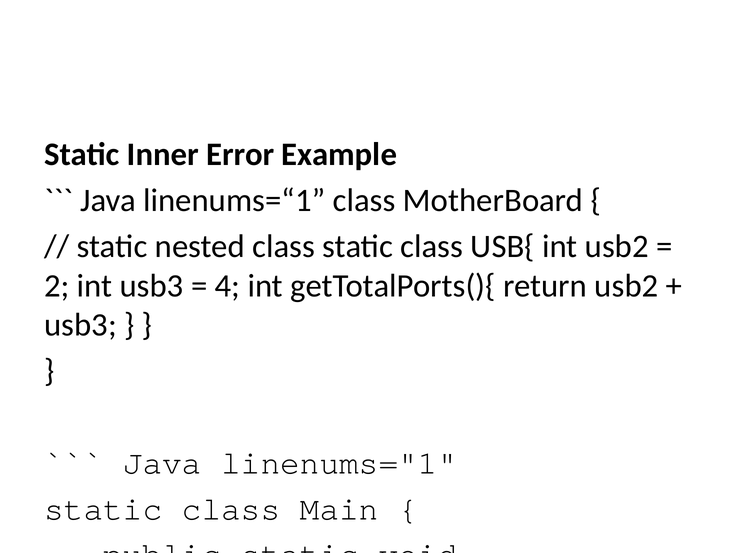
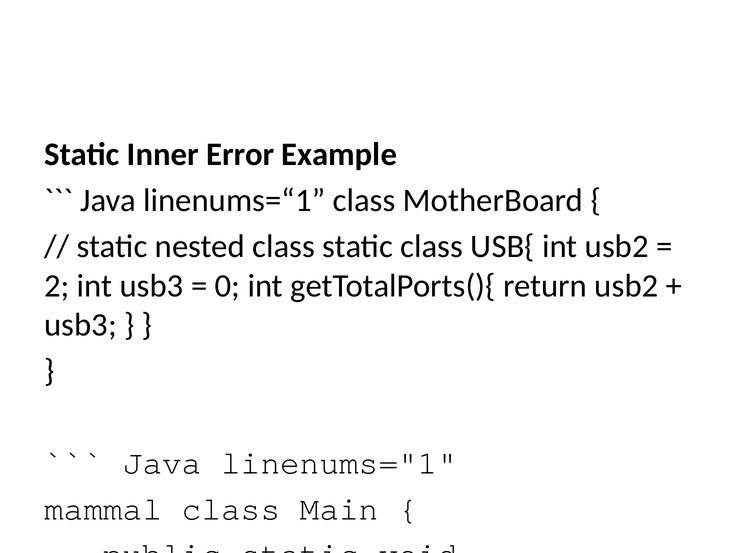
4: 4 -> 0
static at (103, 508): static -> mammal
